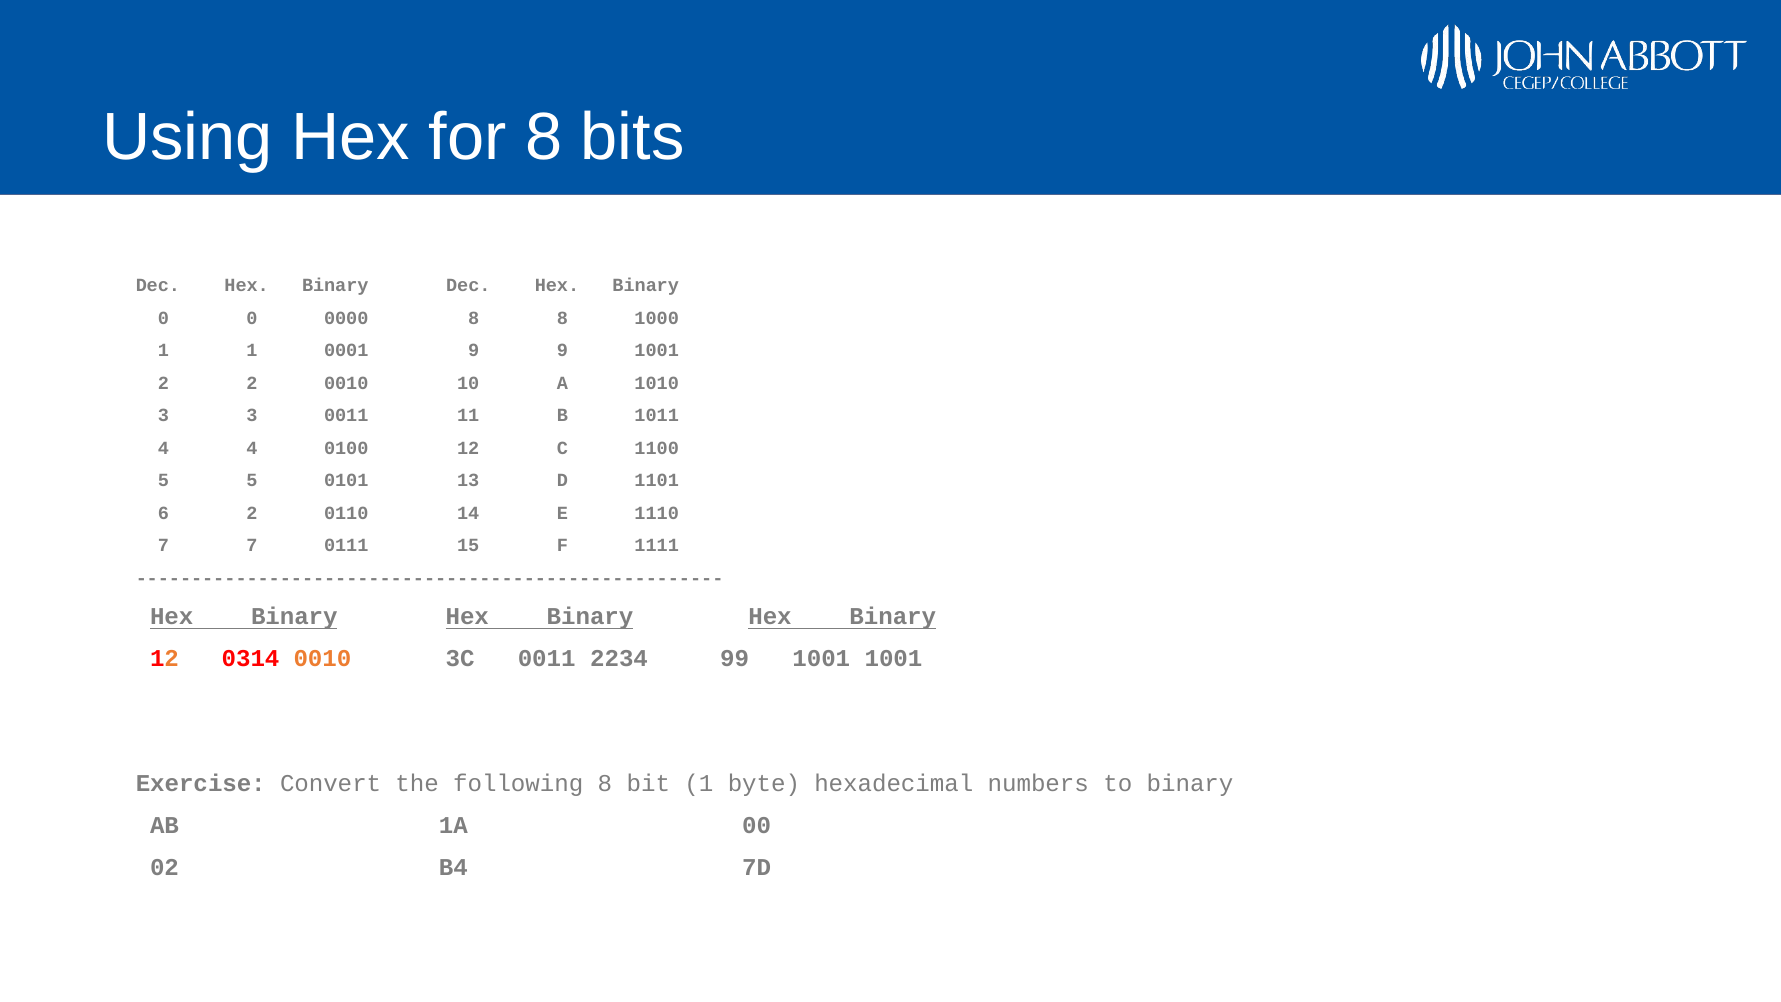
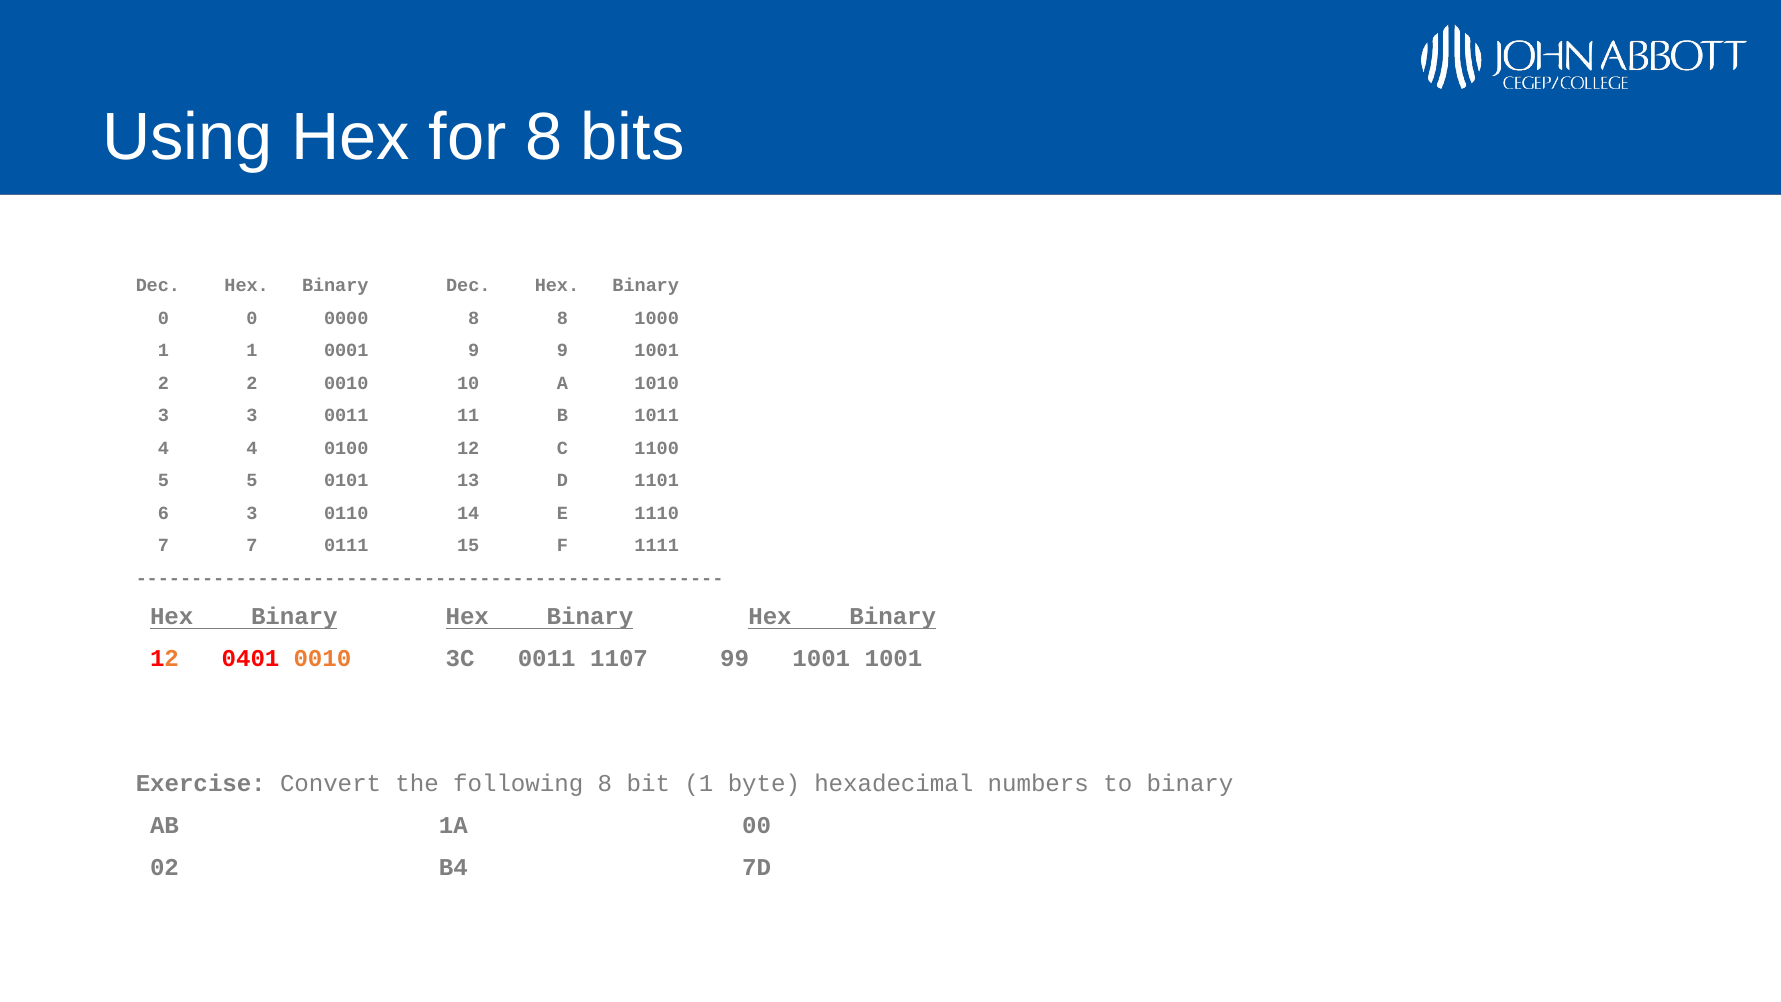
6 2: 2 -> 3
0314: 0314 -> 0401
2234: 2234 -> 1107
